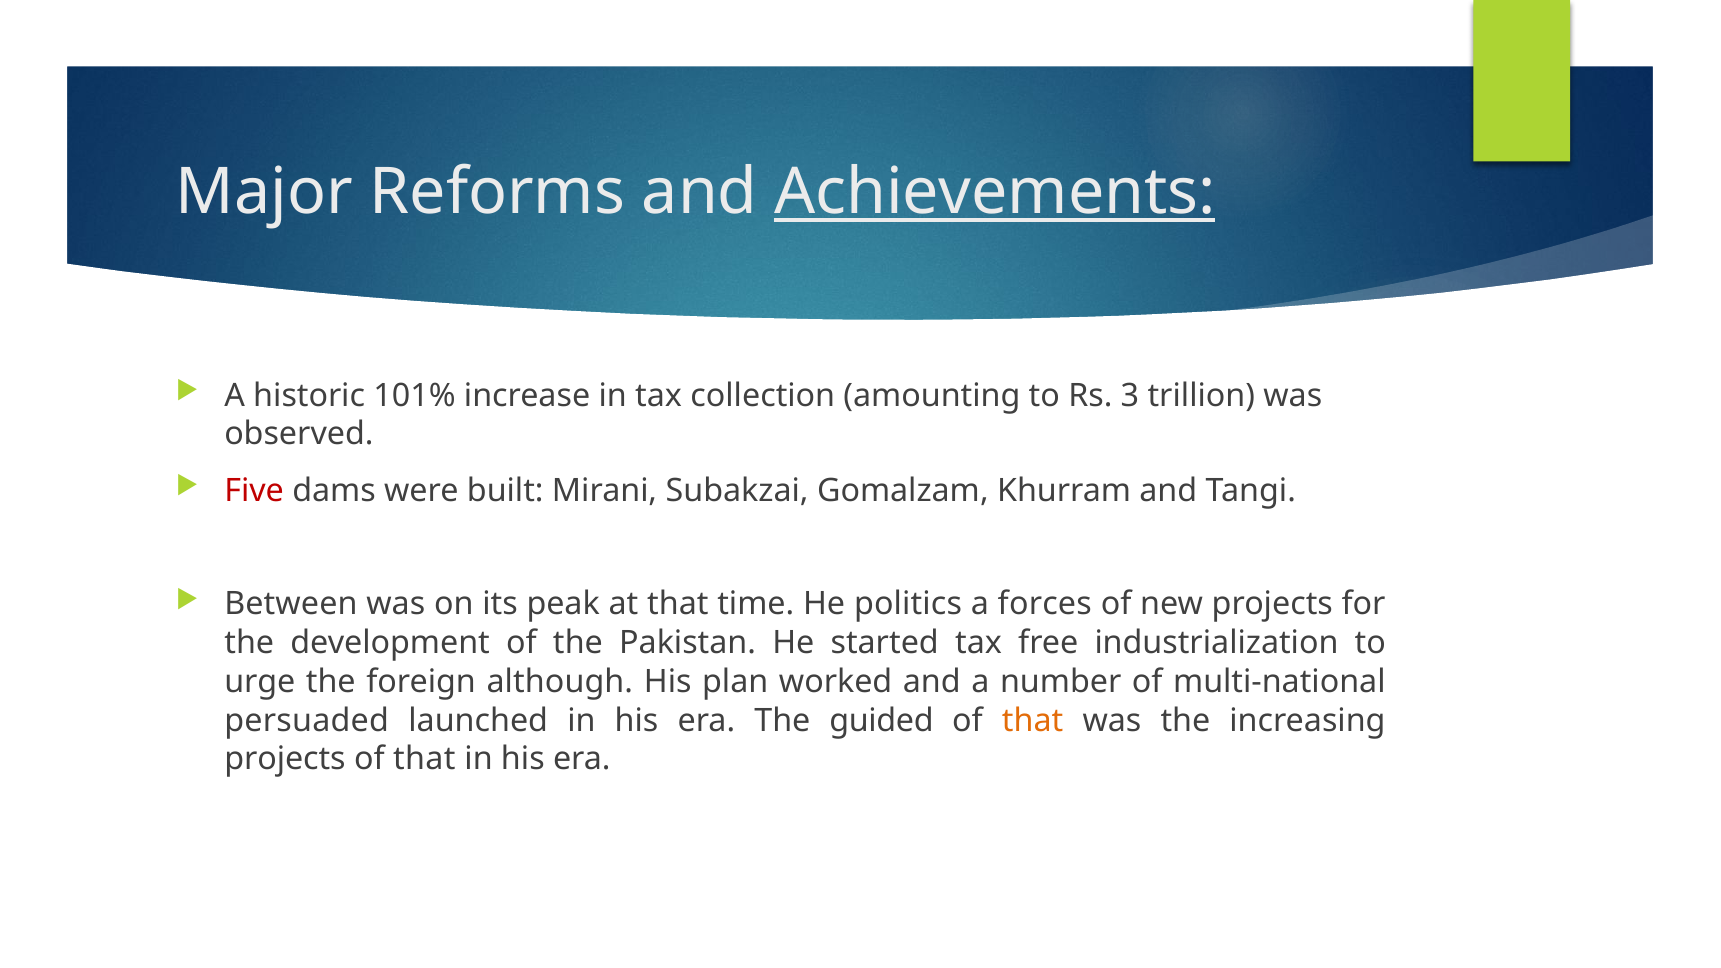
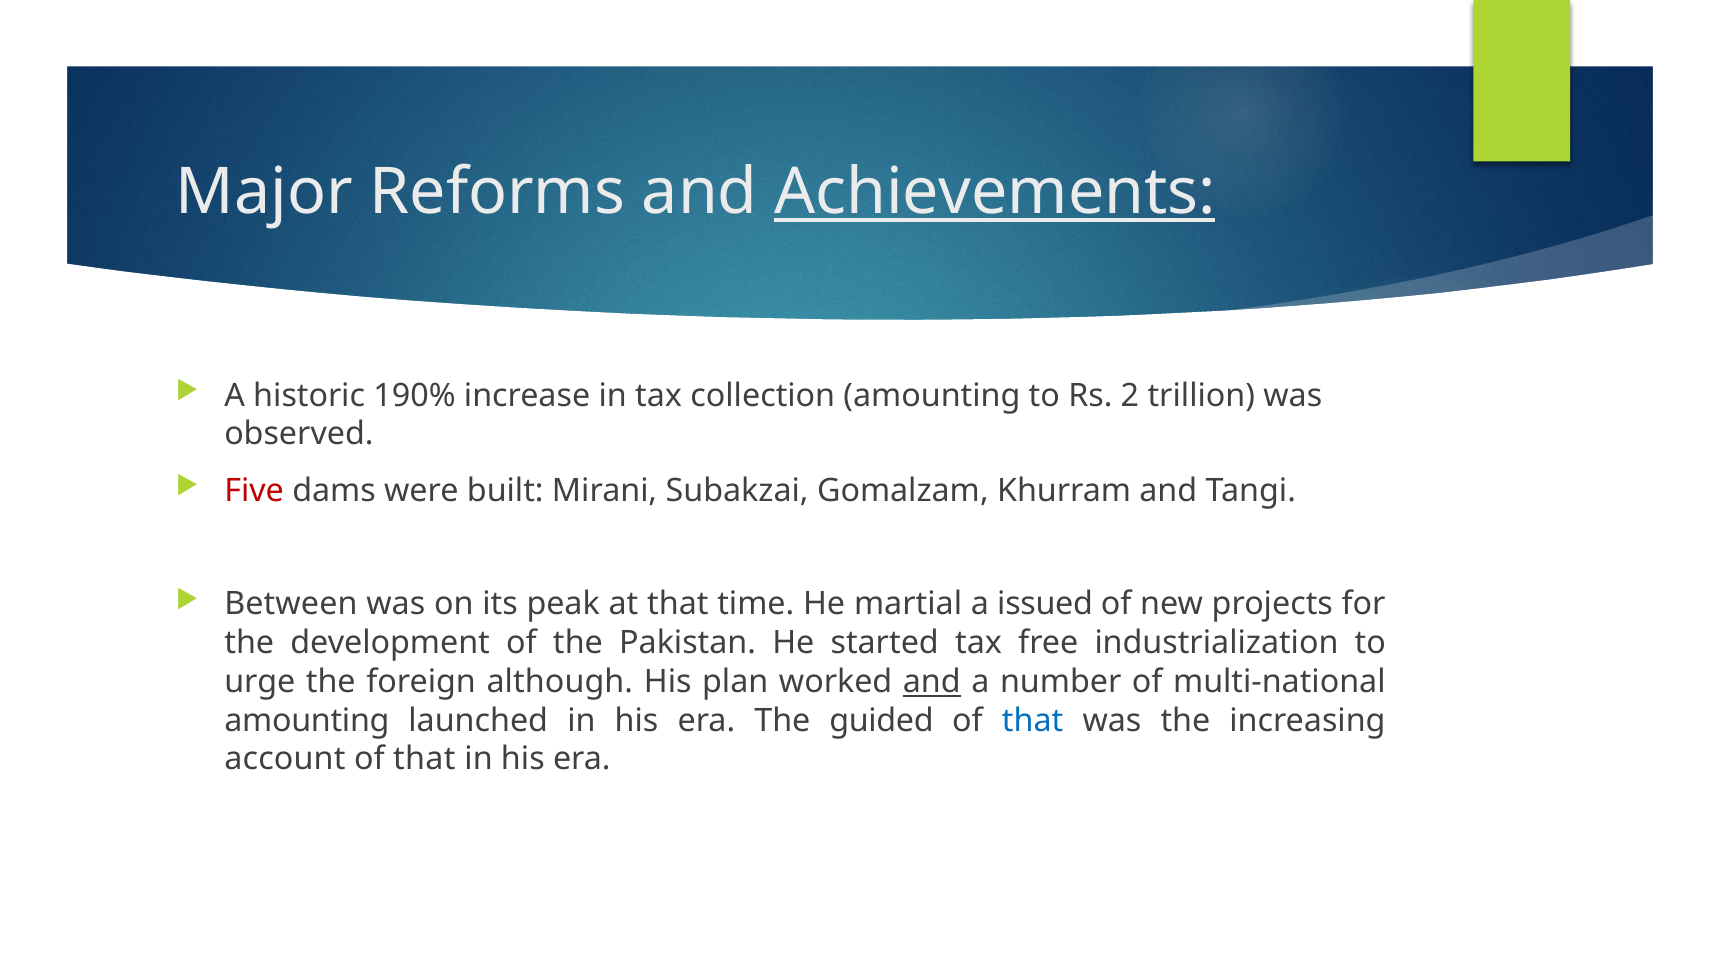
101%: 101% -> 190%
3: 3 -> 2
politics: politics -> martial
forces: forces -> issued
and at (932, 682) underline: none -> present
persuaded at (307, 720): persuaded -> amounting
that at (1033, 720) colour: orange -> blue
projects at (285, 759): projects -> account
